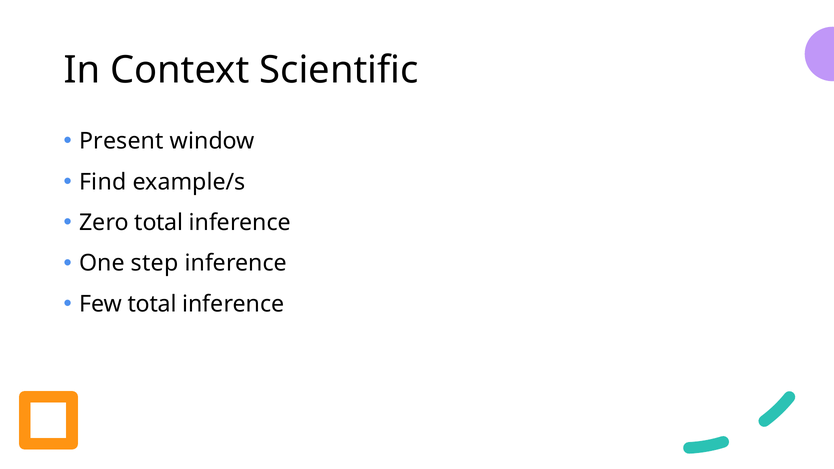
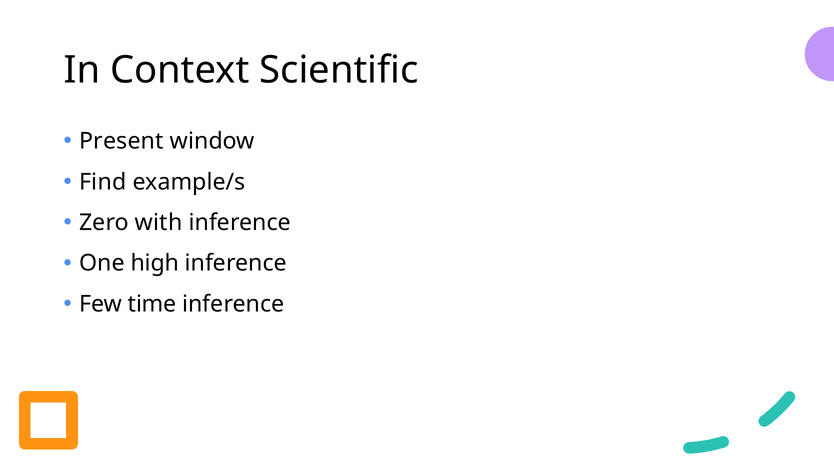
Zero total: total -> with
step: step -> high
Few total: total -> time
